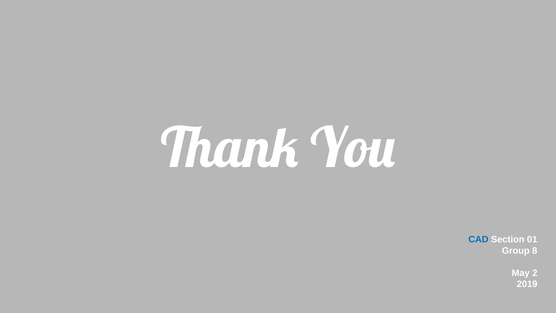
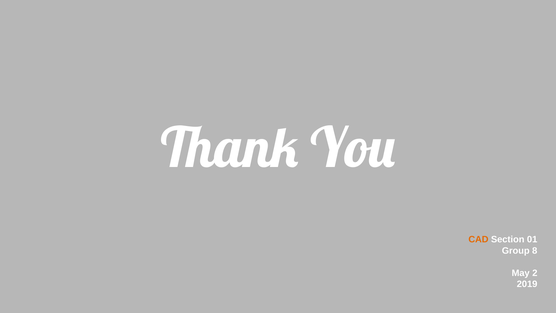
CAD colour: blue -> orange
